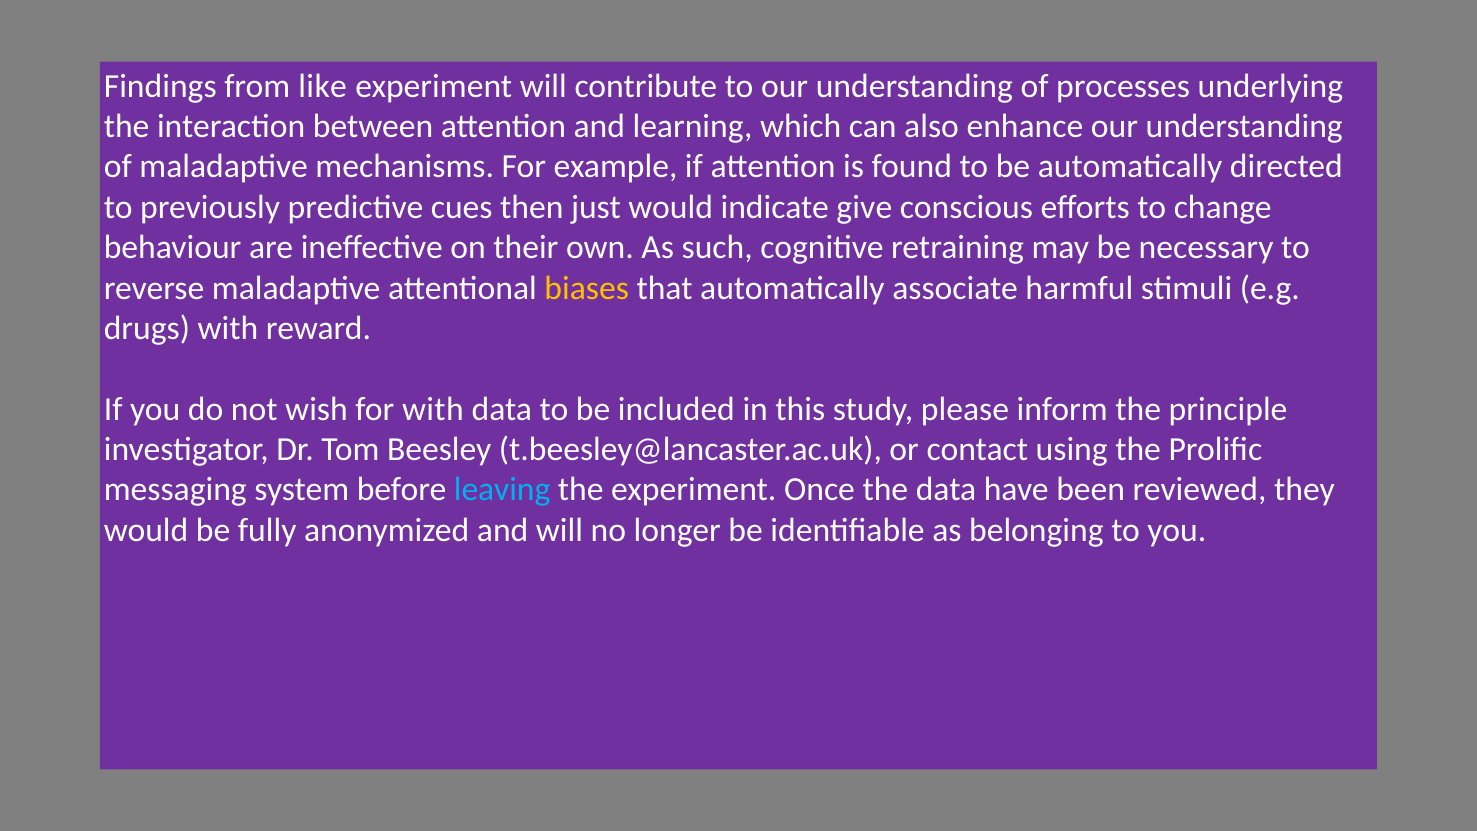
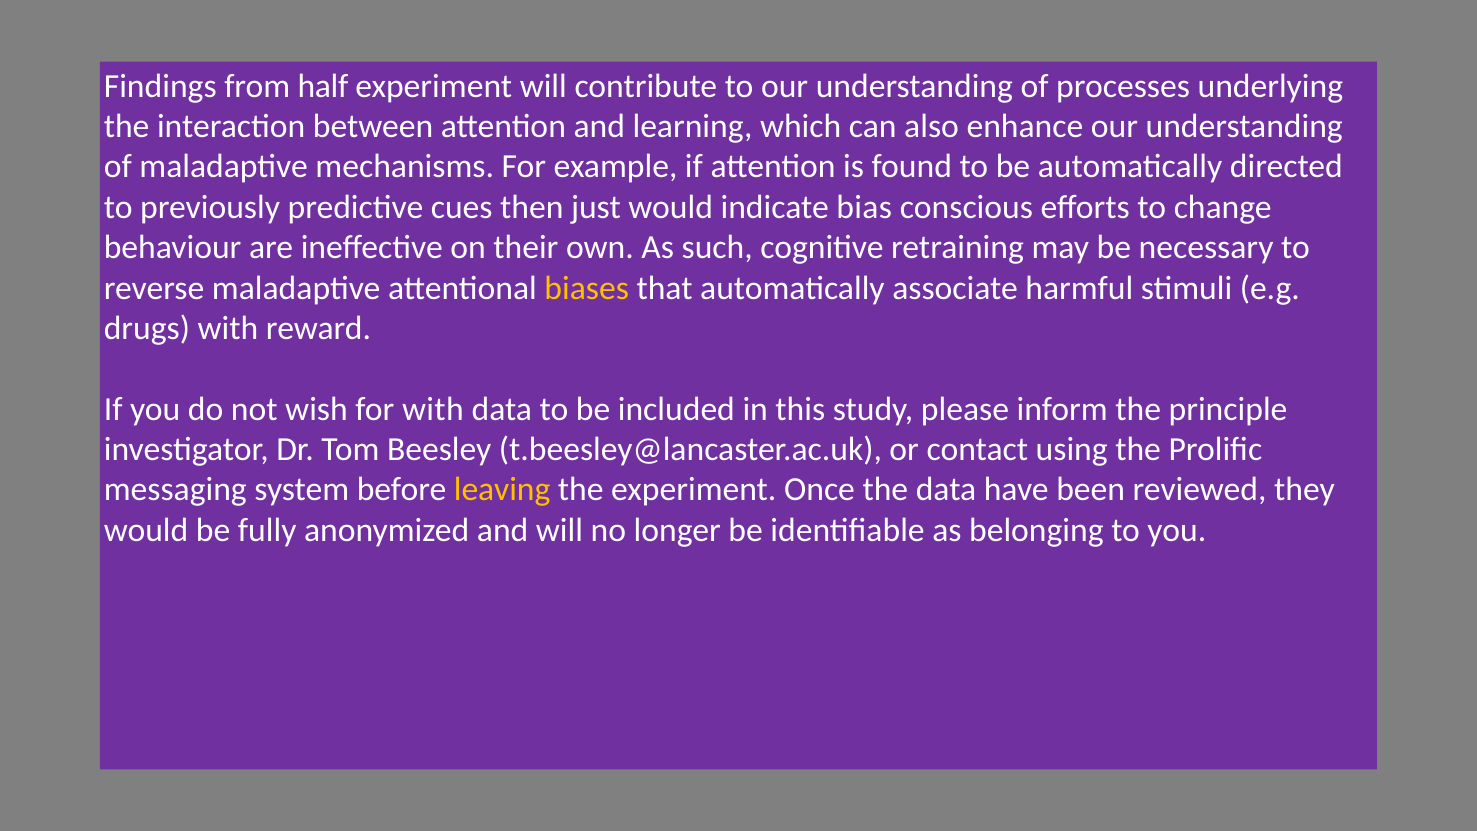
like: like -> half
give: give -> bias
leaving colour: light blue -> yellow
